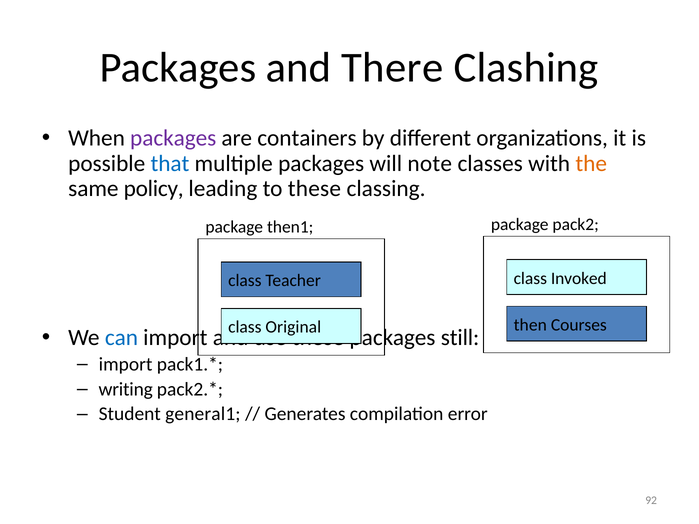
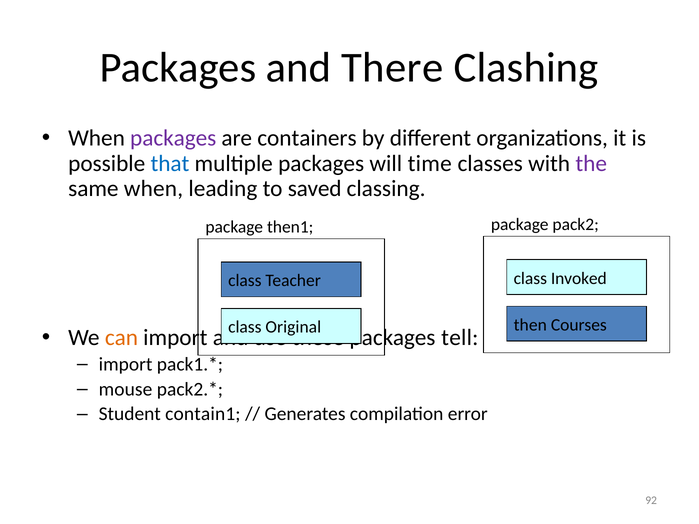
note: note -> time
the colour: orange -> purple
same policy: policy -> when
to these: these -> saved
can colour: blue -> orange
still: still -> tell
writing: writing -> mouse
general1: general1 -> contain1
